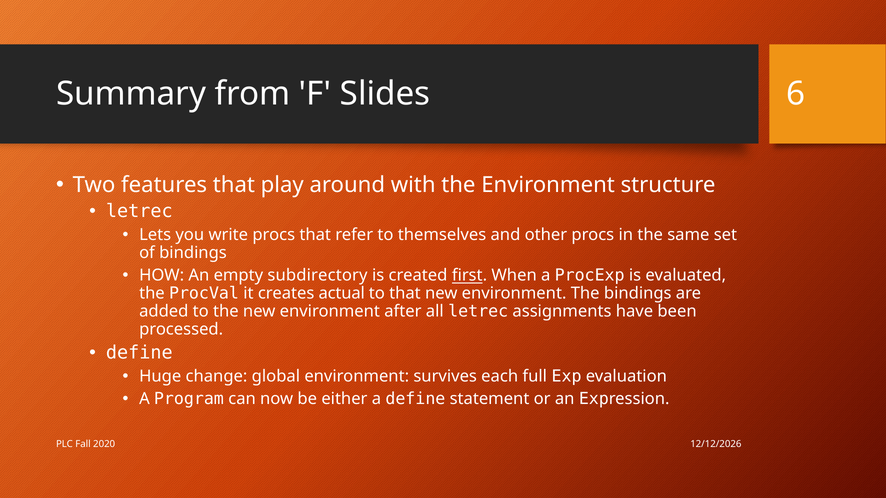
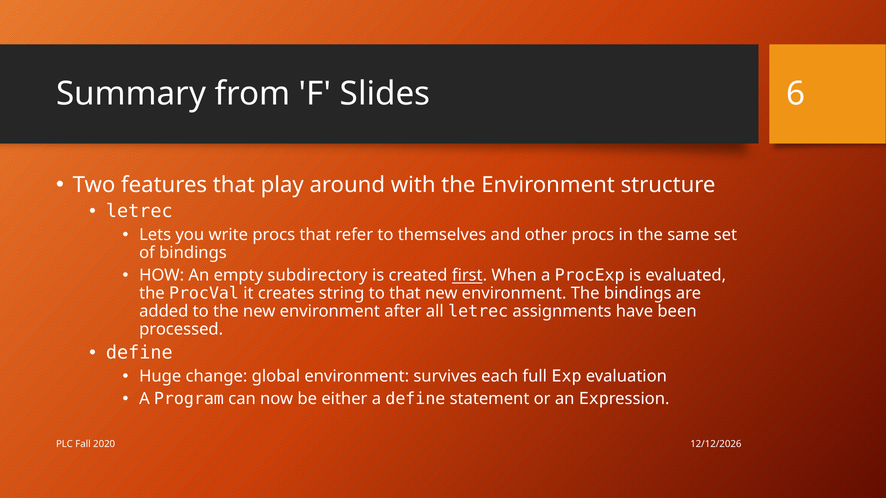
actual: actual -> string
